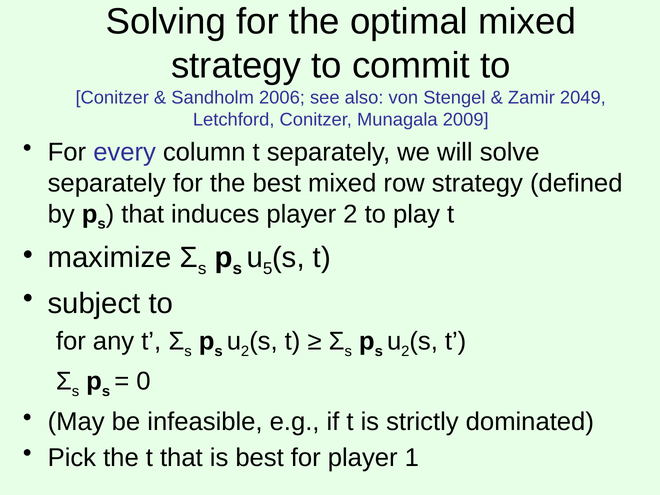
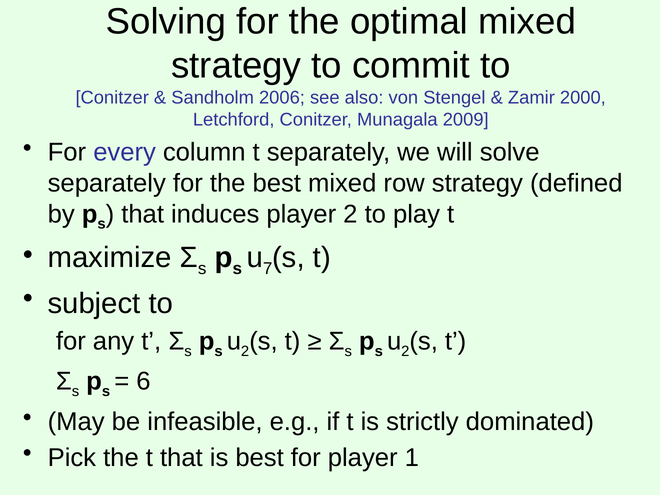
2049: 2049 -> 2000
5: 5 -> 7
0: 0 -> 6
